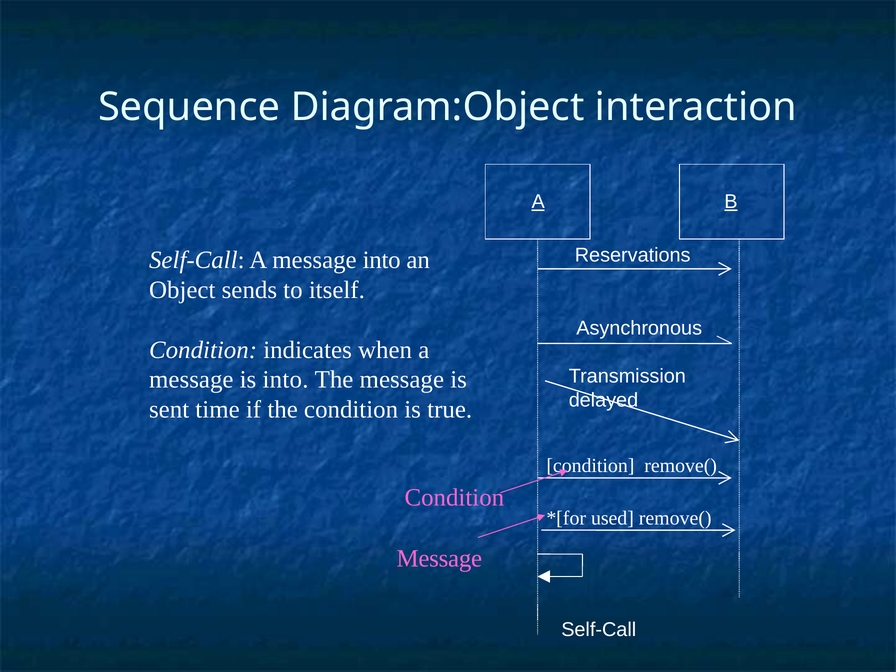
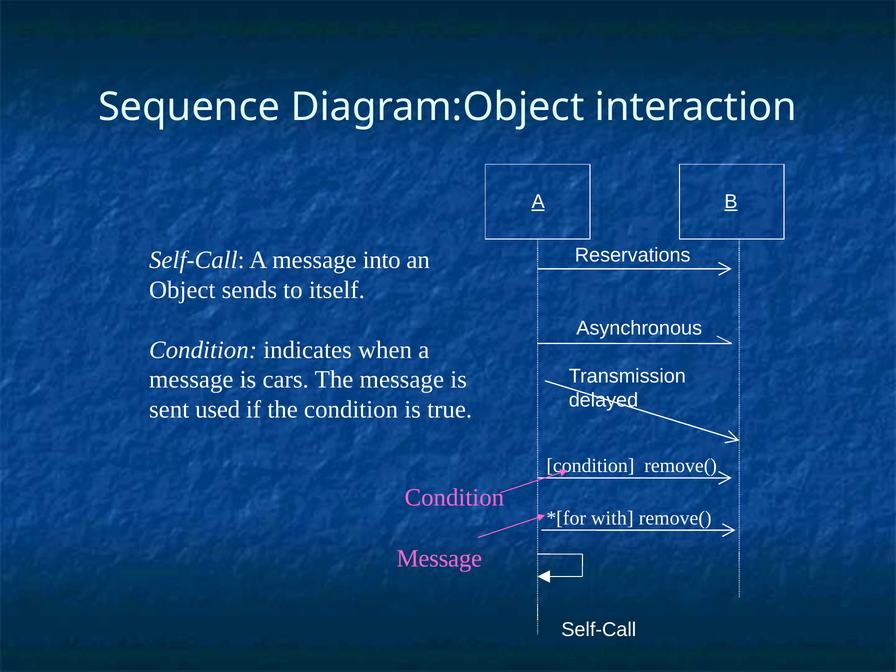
is into: into -> cars
time: time -> used
used: used -> with
